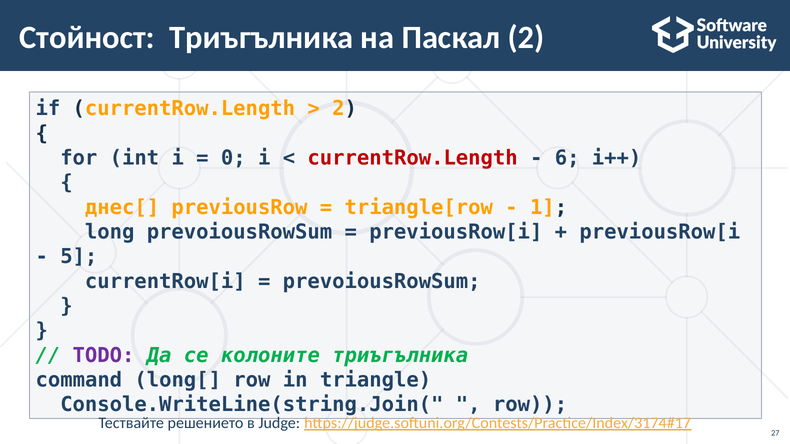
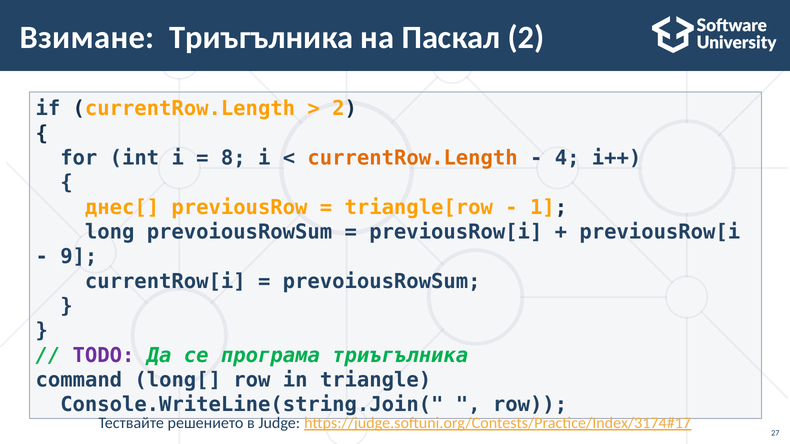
Стойност: Стойност -> Взимане
0: 0 -> 8
currentRow.Length at (413, 158) colour: red -> orange
6: 6 -> 4
5: 5 -> 9
колоните: колоните -> програма
